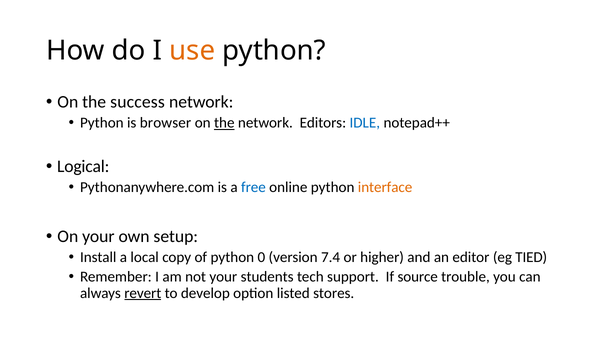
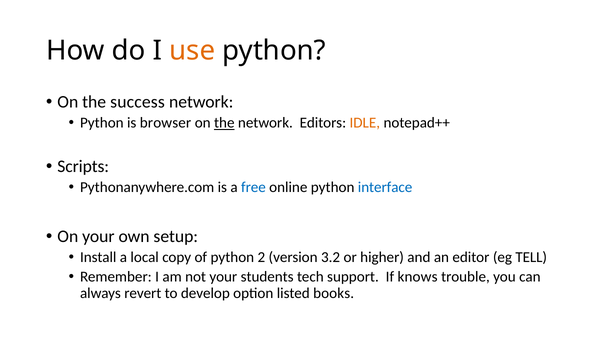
IDLE colour: blue -> orange
Logical: Logical -> Scripts
interface colour: orange -> blue
0: 0 -> 2
7.4: 7.4 -> 3.2
TIED: TIED -> TELL
source: source -> knows
revert underline: present -> none
stores: stores -> books
